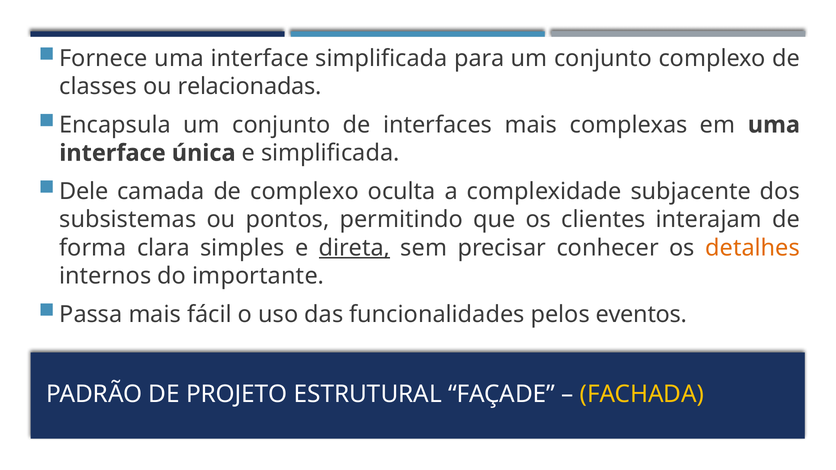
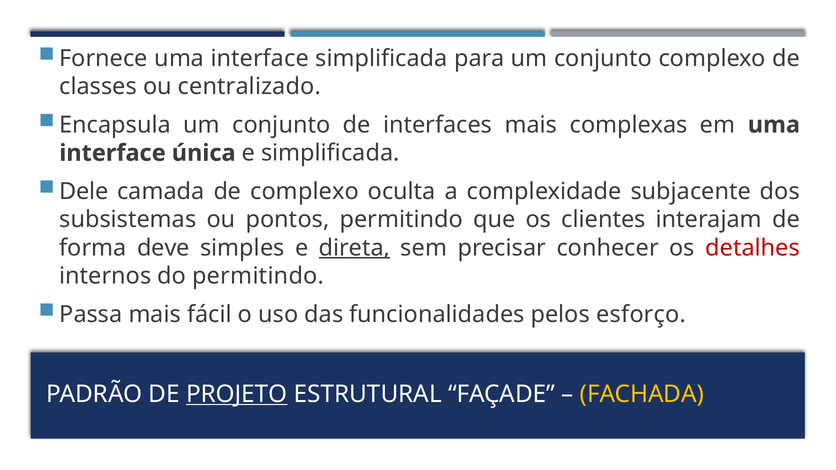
relacionadas: relacionadas -> centralizado
clara: clara -> deve
detalhes colour: orange -> red
do importante: importante -> permitindo
eventos: eventos -> esforço
PROJETO underline: none -> present
